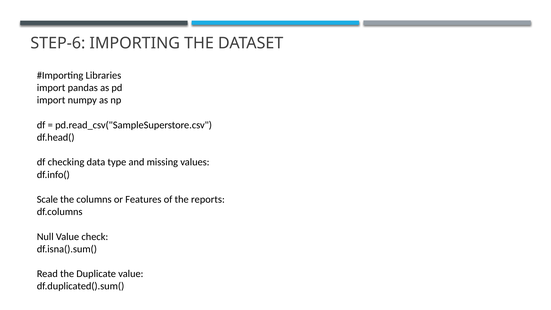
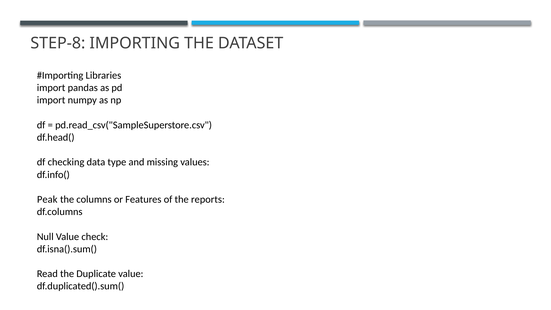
STEP-6: STEP-6 -> STEP-8
Scale: Scale -> Peak
